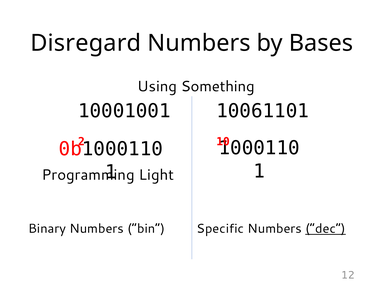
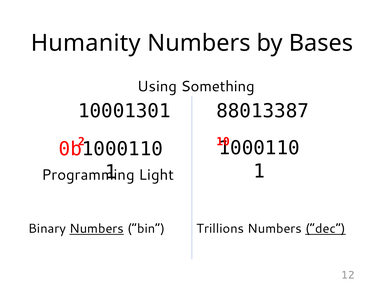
Disregard: Disregard -> Humanity
10001001: 10001001 -> 10001301
10061101: 10061101 -> 88013387
Numbers at (97, 229) underline: none -> present
Specific: Specific -> Trillions
